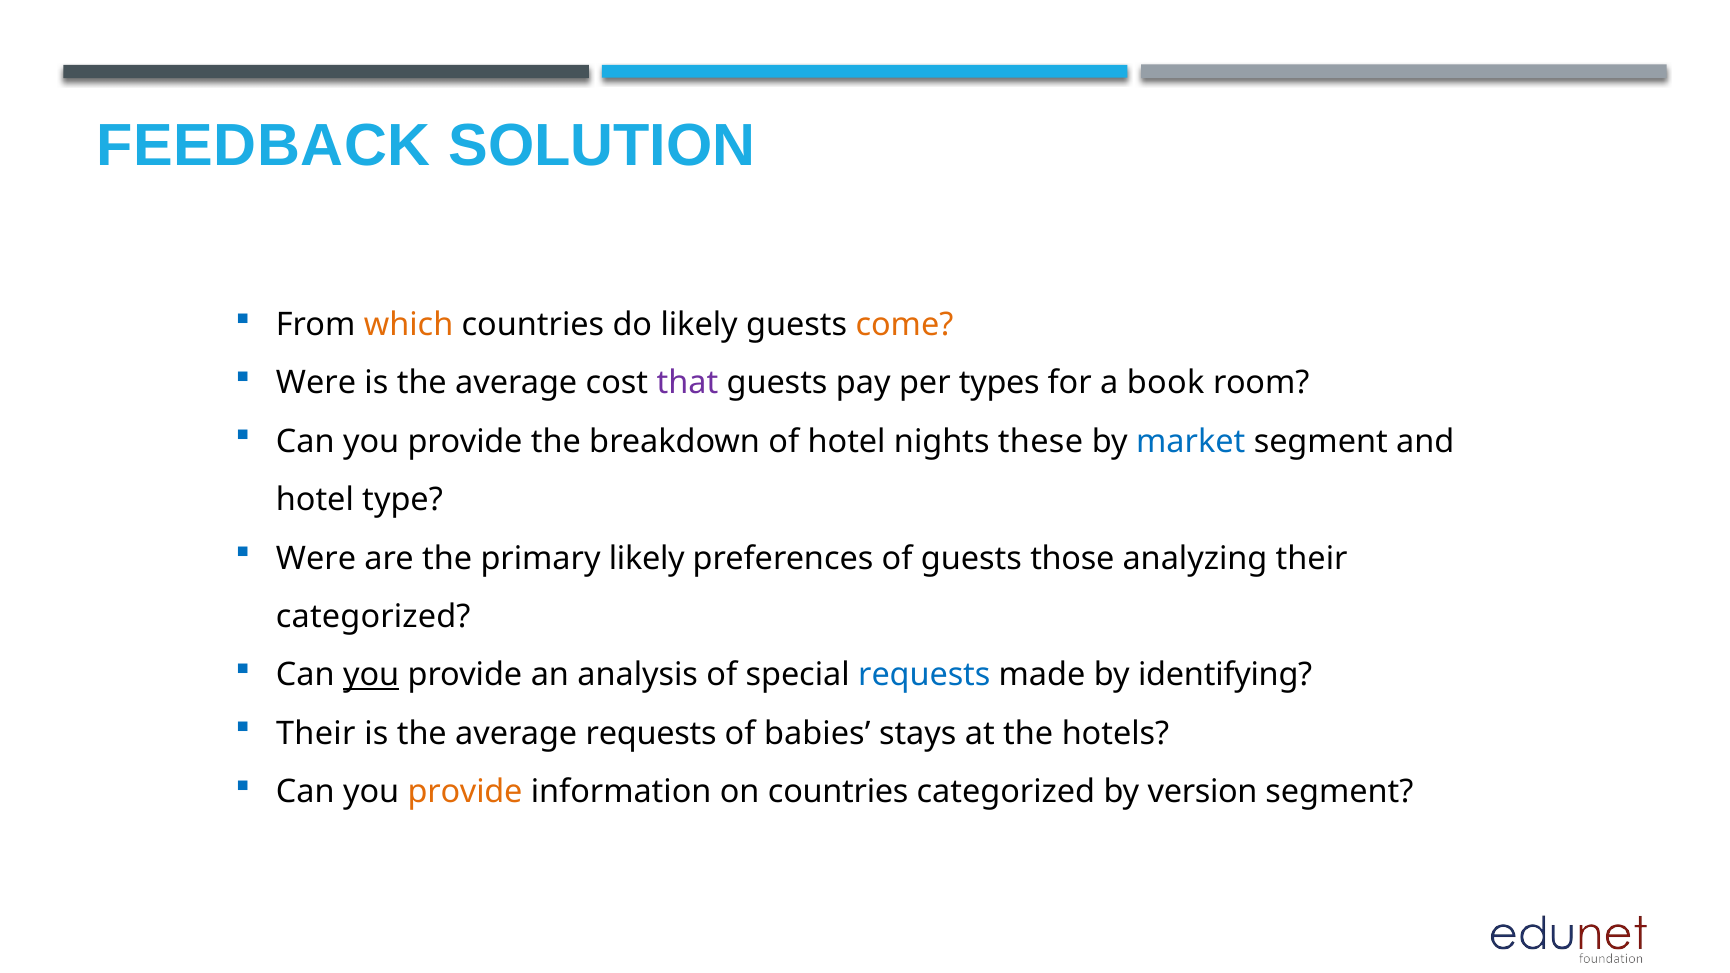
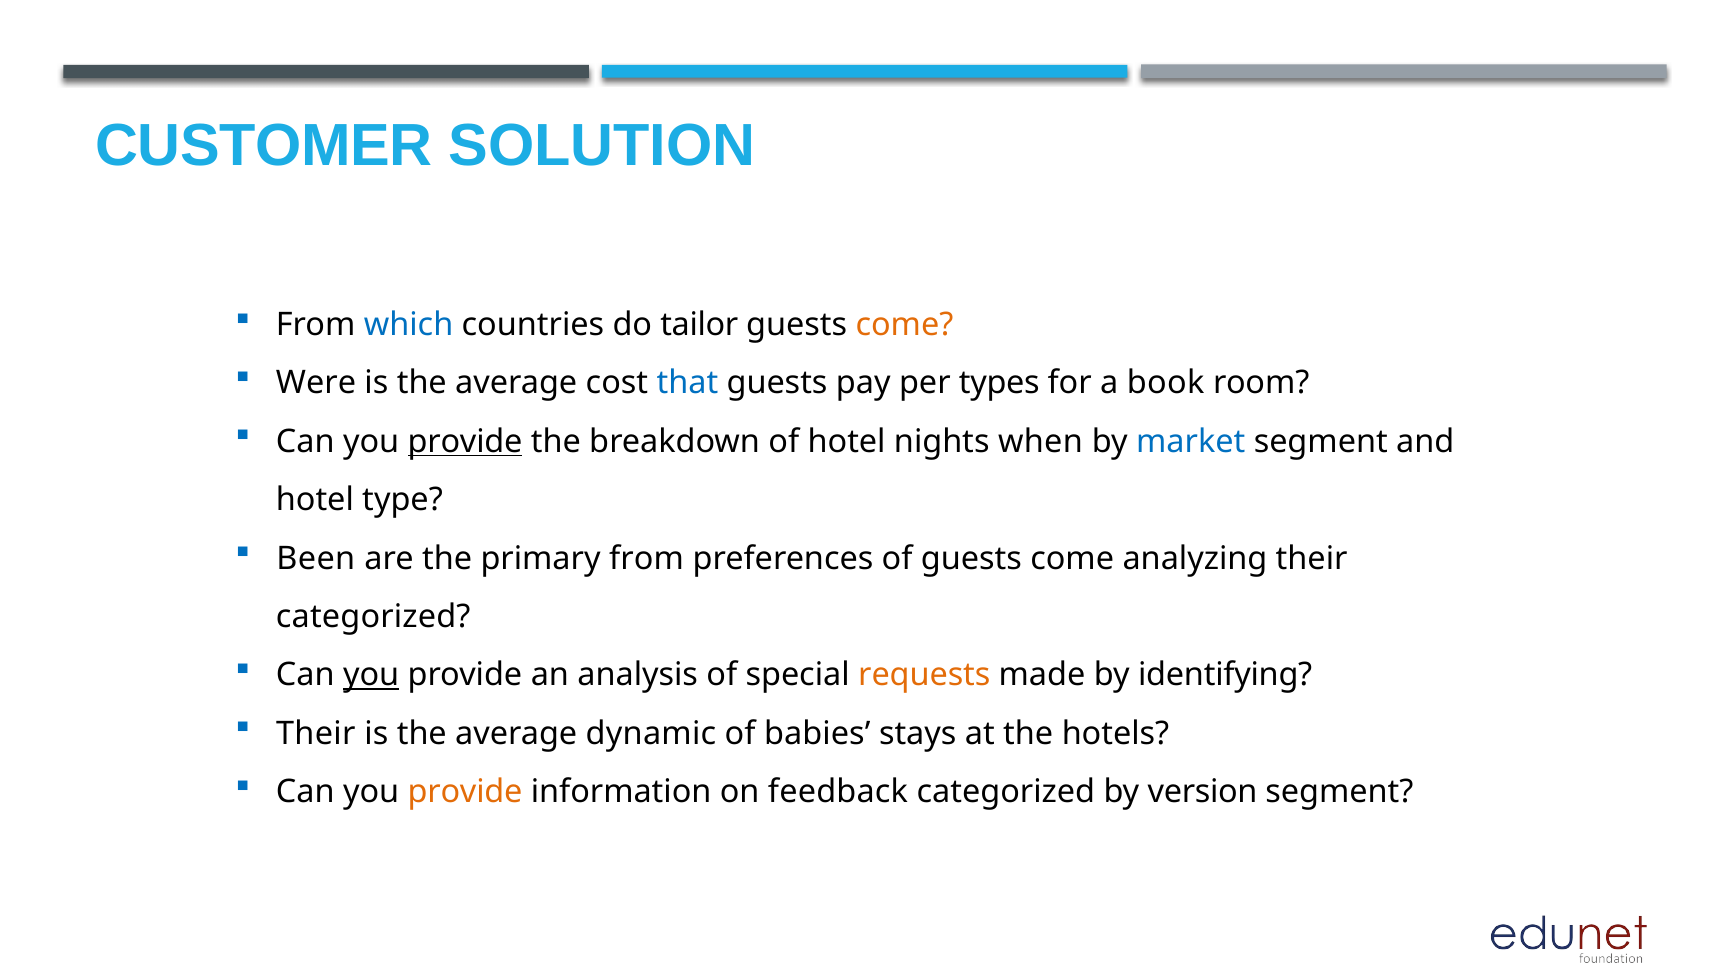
FEEDBACK: FEEDBACK -> CUSTOMER
which colour: orange -> blue
do likely: likely -> tailor
that colour: purple -> blue
provide at (465, 442) underline: none -> present
these: these -> when
Were at (316, 558): Were -> Been
primary likely: likely -> from
of guests those: those -> come
requests at (924, 675) colour: blue -> orange
average requests: requests -> dynamic
on countries: countries -> feedback
